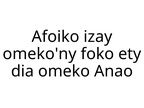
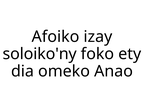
omeko'ny: omeko'ny -> soloiko'ny
